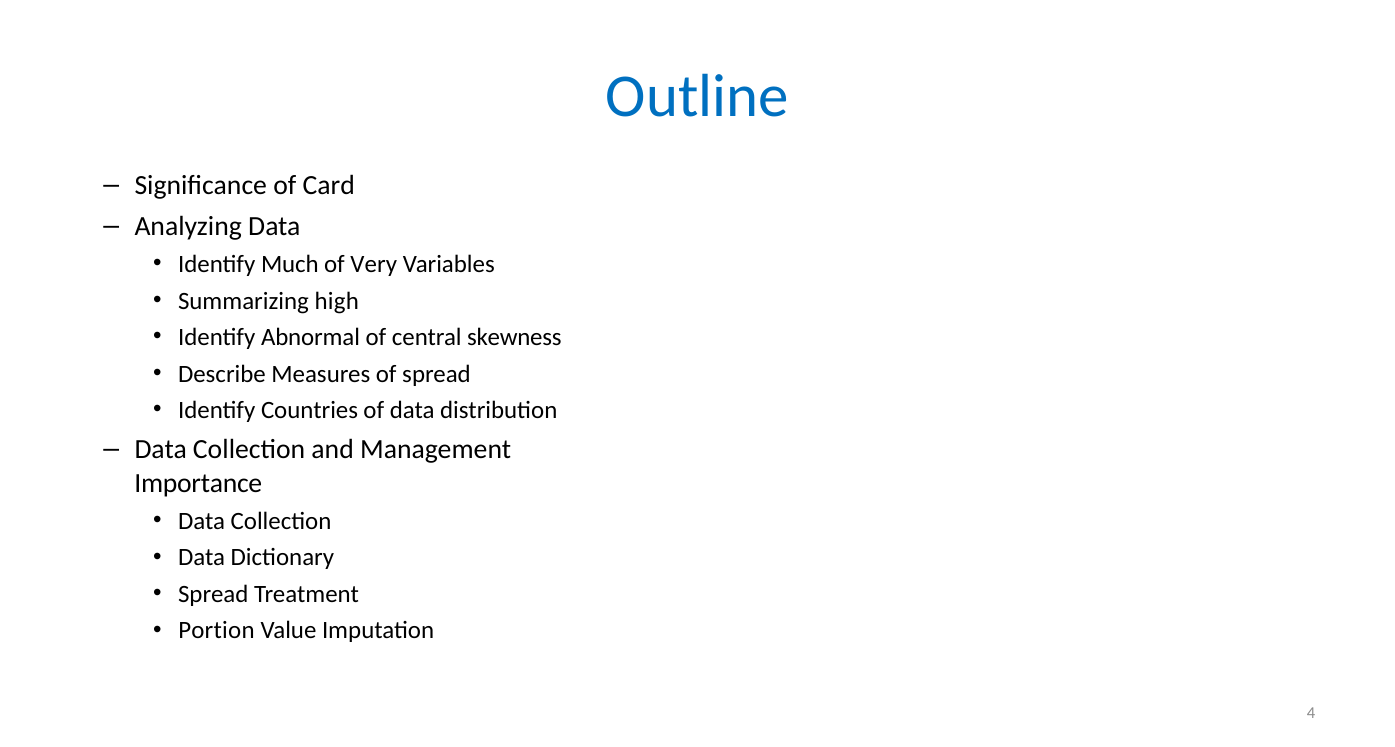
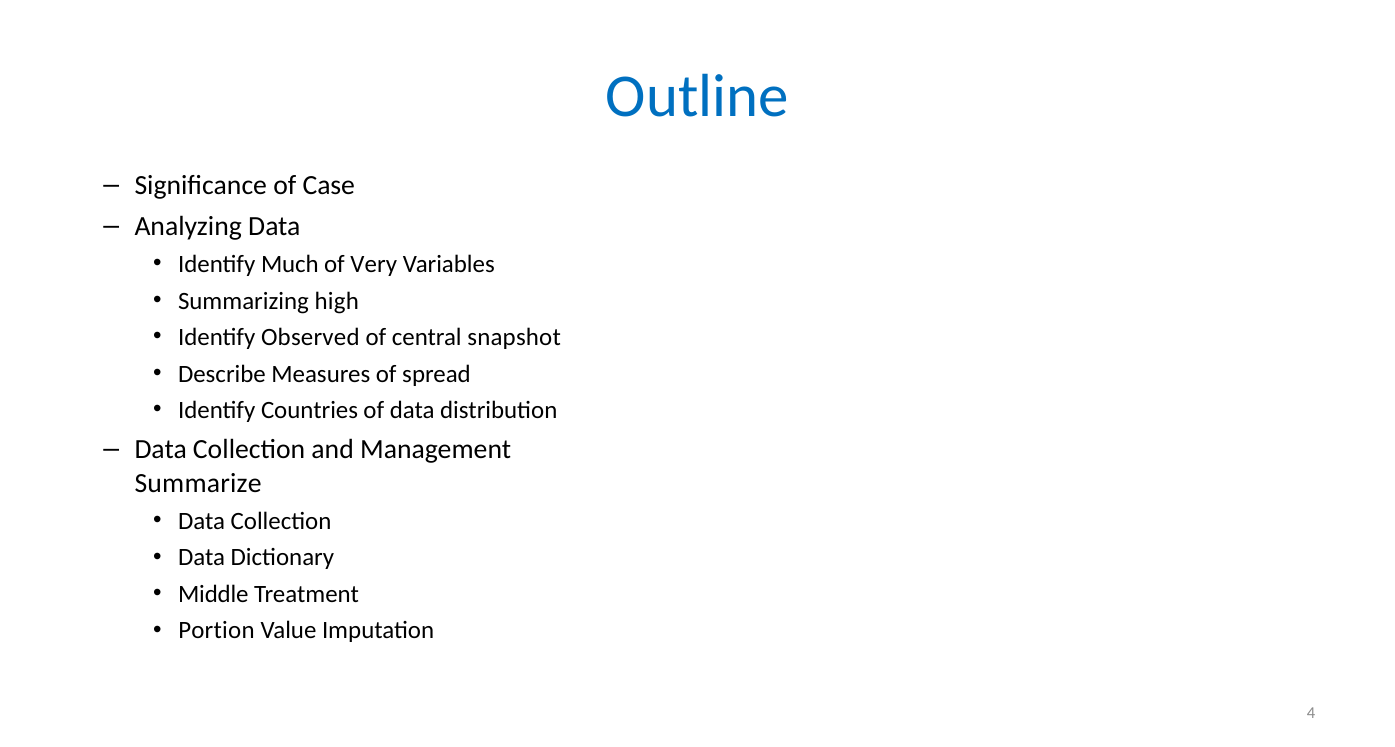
Card: Card -> Case
Abnormal: Abnormal -> Observed
skewness: skewness -> snapshot
Importance: Importance -> Summarize
Spread at (213, 594): Spread -> Middle
